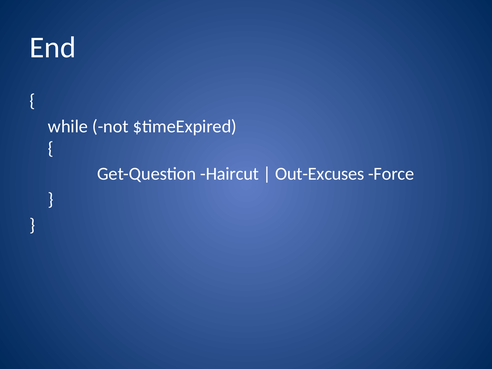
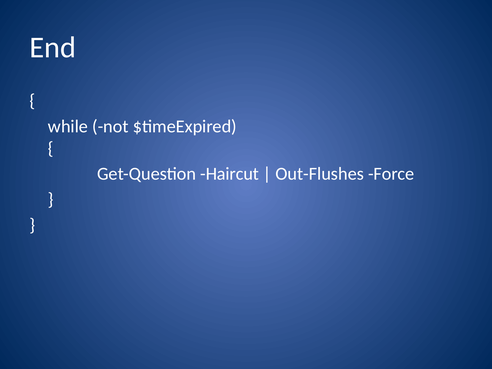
Out-Excuses: Out-Excuses -> Out-Flushes
